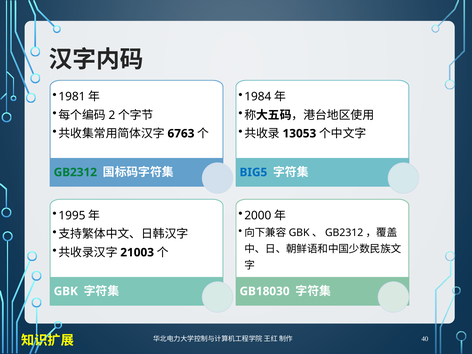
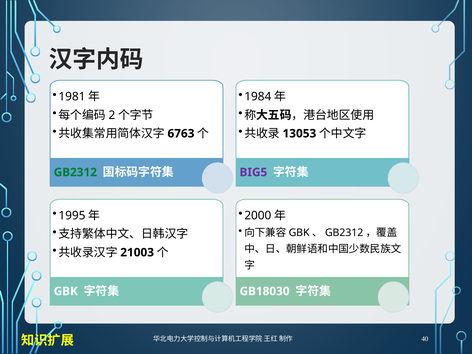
BIG5 colour: blue -> purple
